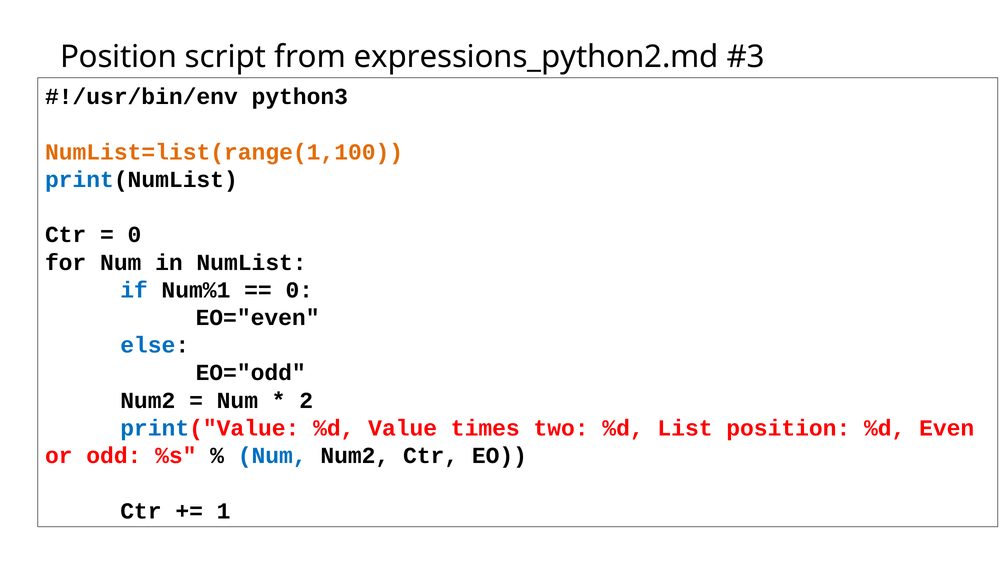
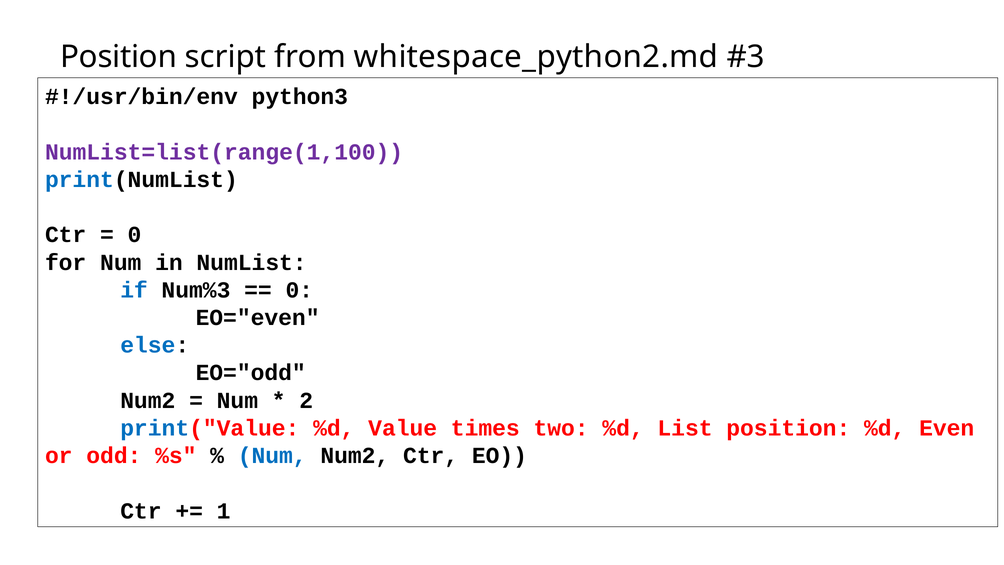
expressions_python2.md: expressions_python2.md -> whitespace_python2.md
NumList=list(range(1,100 colour: orange -> purple
Num%1: Num%1 -> Num%3
